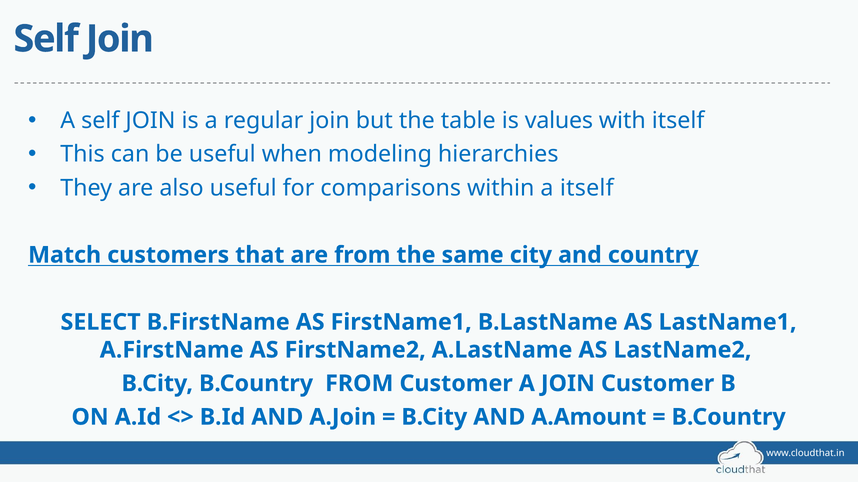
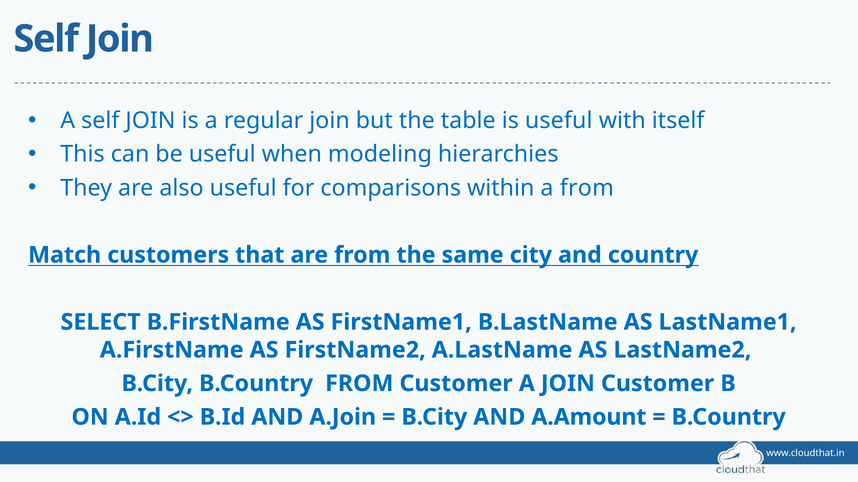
is values: values -> useful
a itself: itself -> from
